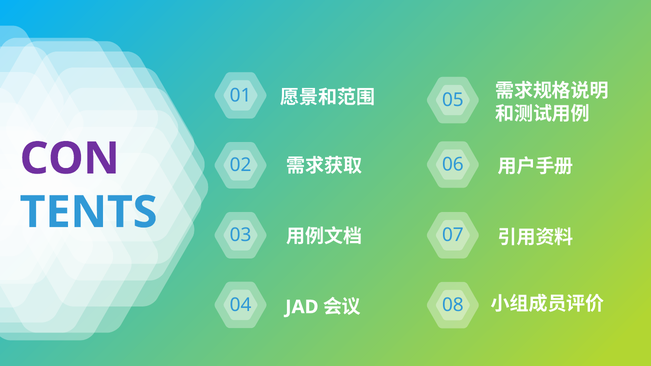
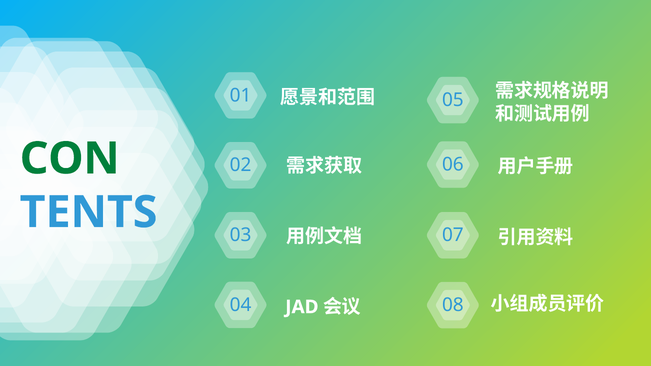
CON colour: purple -> green
